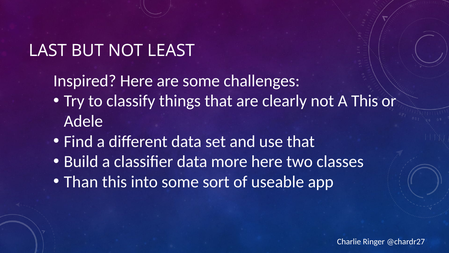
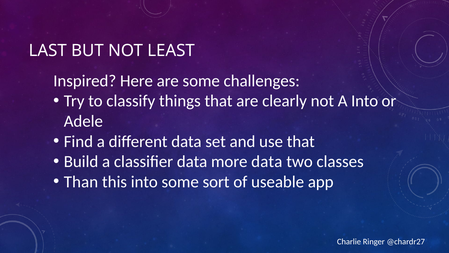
A This: This -> Into
more here: here -> data
